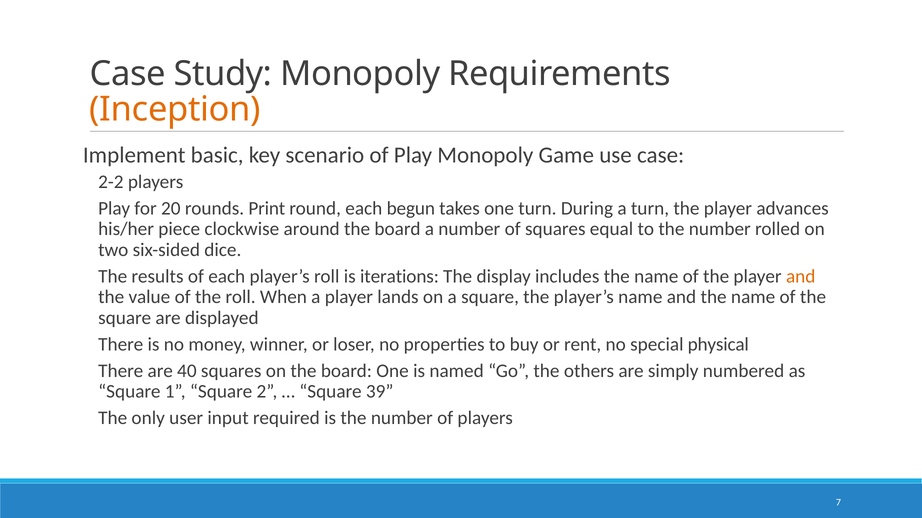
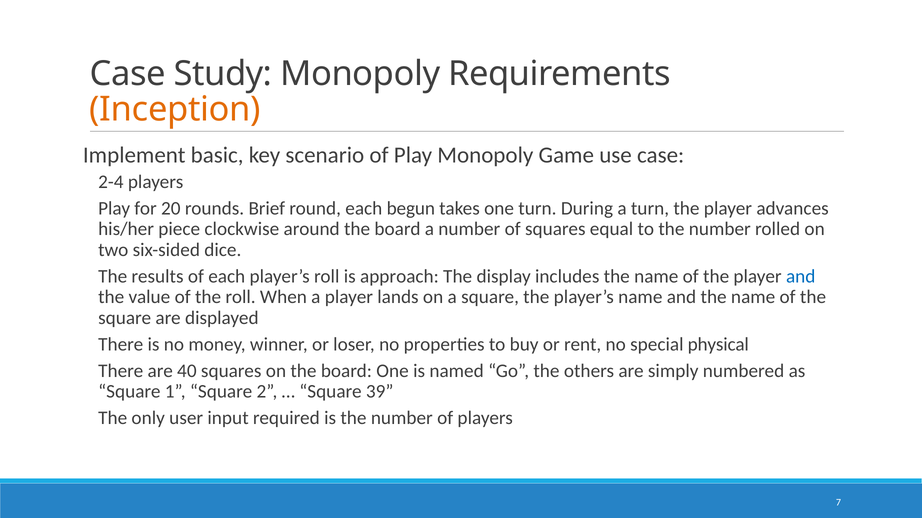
2-2: 2-2 -> 2-4
Print: Print -> Brief
iterations: iterations -> approach
and at (801, 277) colour: orange -> blue
